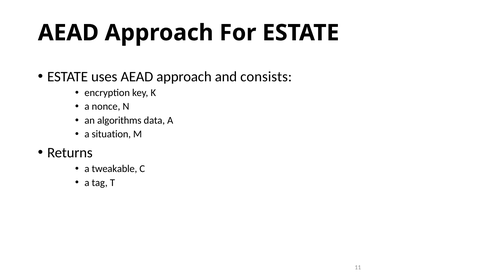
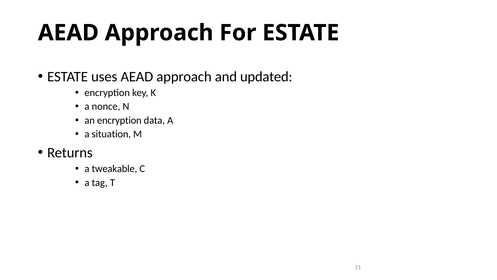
consists: consists -> updated
an algorithms: algorithms -> encryption
